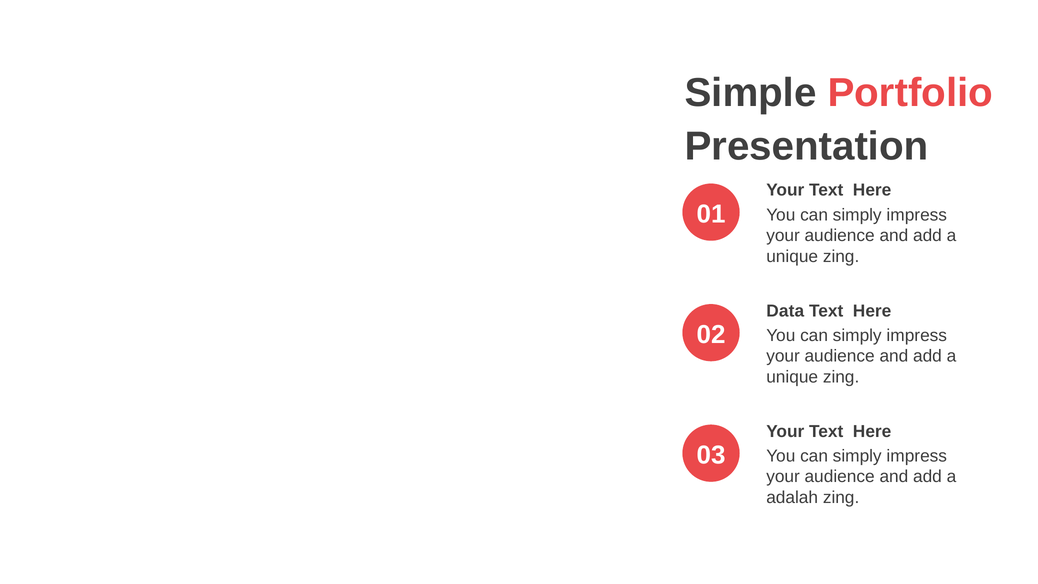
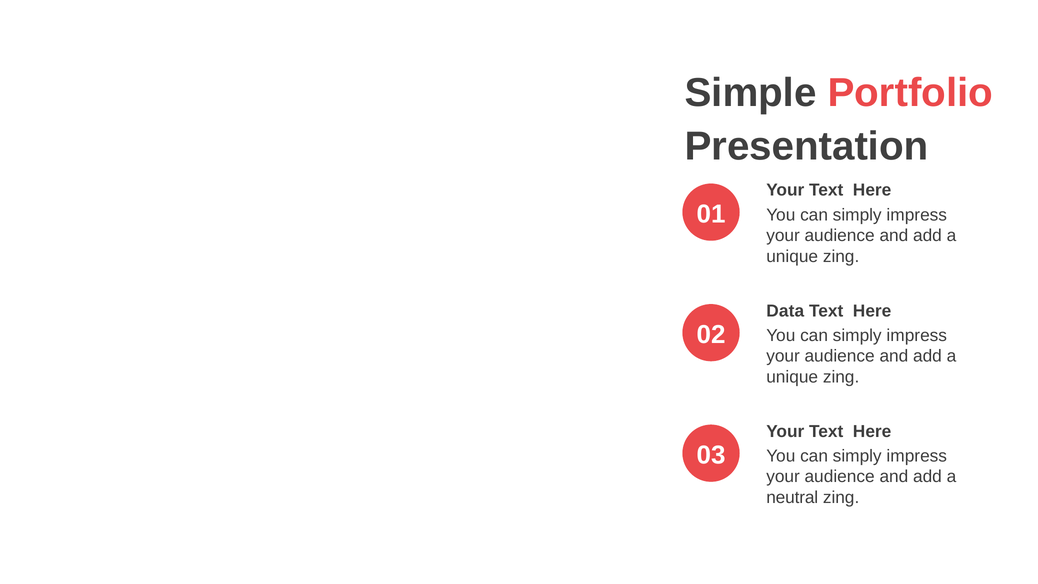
adalah: adalah -> neutral
